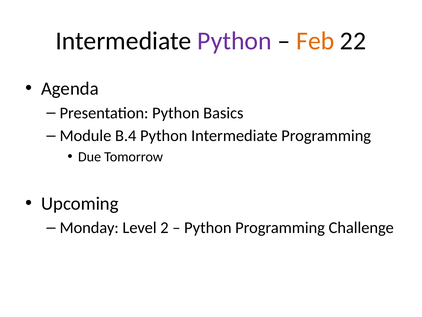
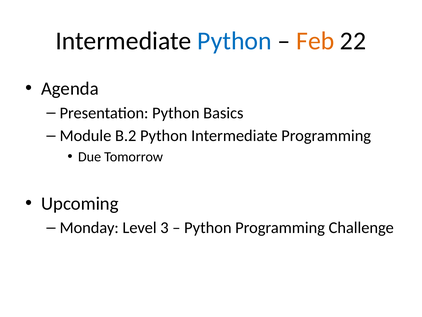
Python at (235, 41) colour: purple -> blue
B.4: B.4 -> B.2
2: 2 -> 3
